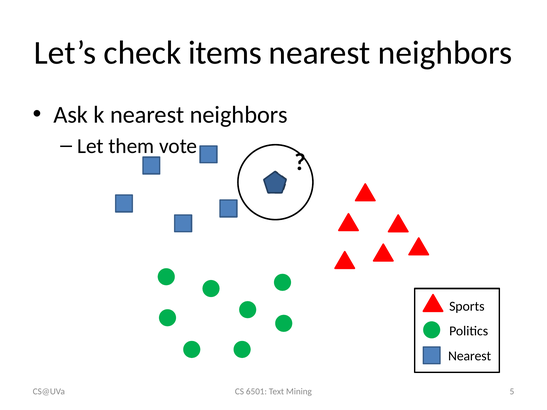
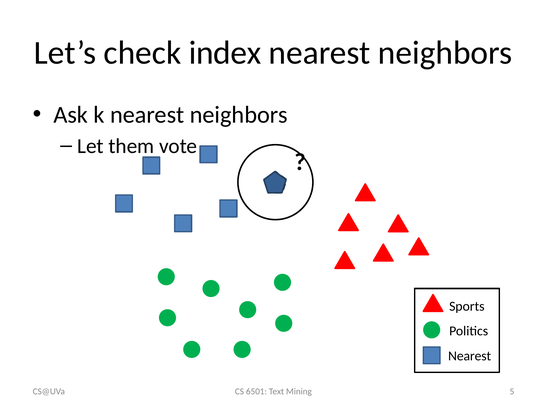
items: items -> index
